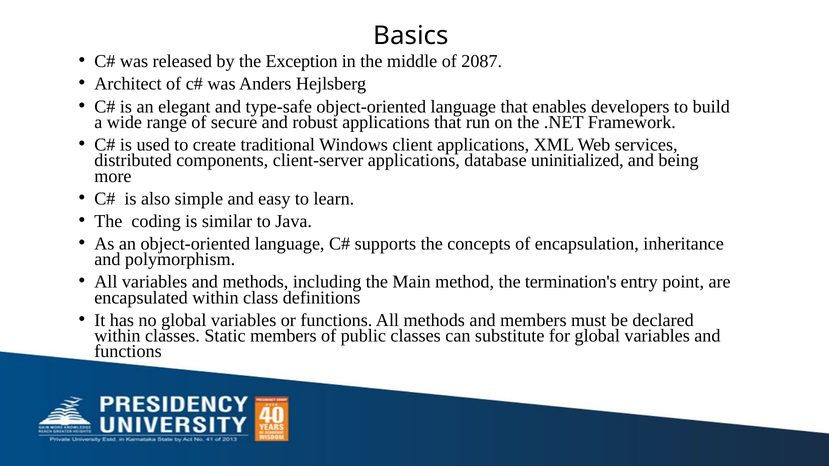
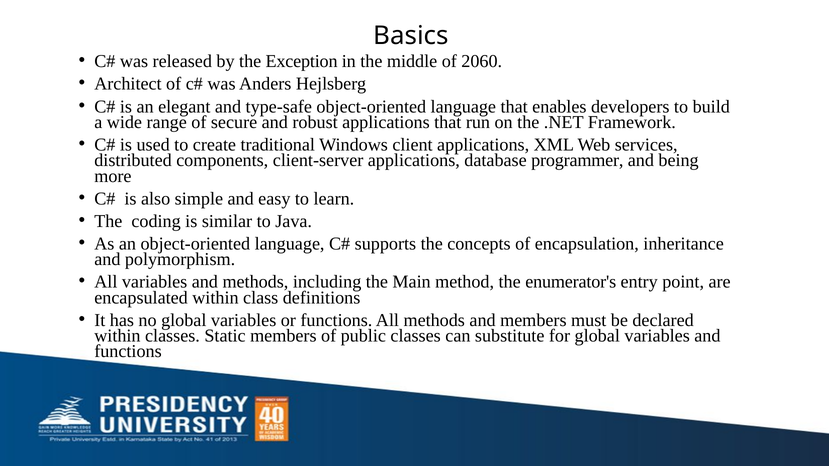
2087: 2087 -> 2060
uninitialized: uninitialized -> programmer
termination's: termination's -> enumerator's
